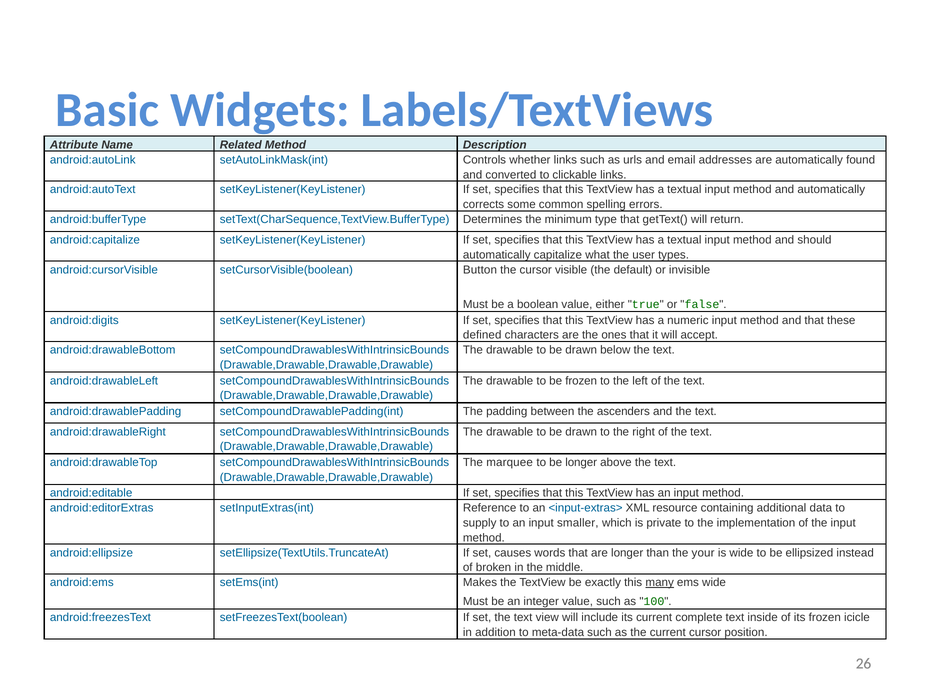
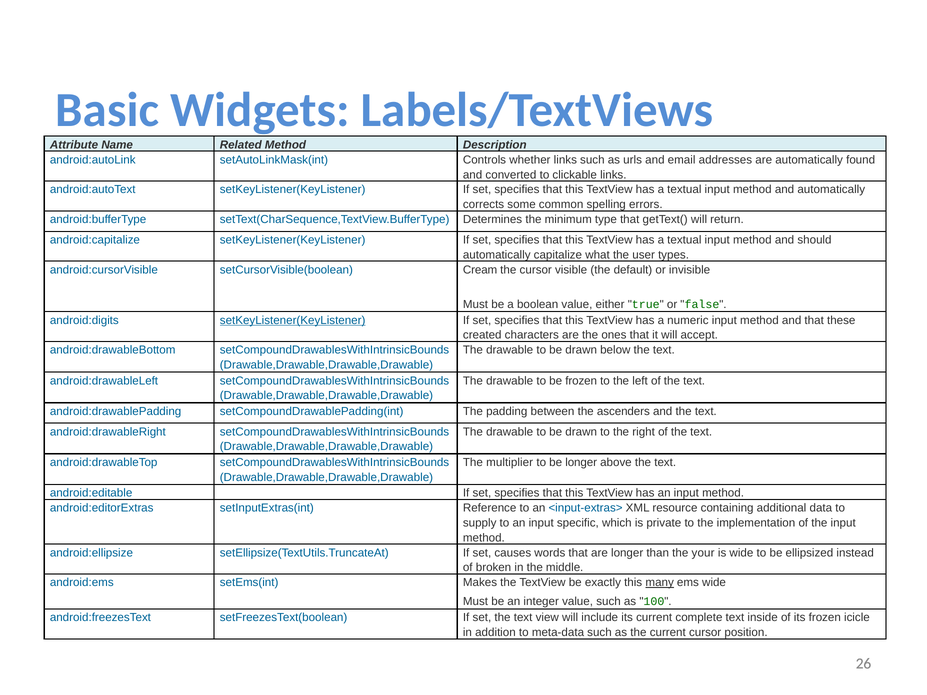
Button: Button -> Cream
setKeyListener(KeyListener at (293, 320) underline: none -> present
defined: defined -> created
marquee: marquee -> multiplier
smaller: smaller -> specific
